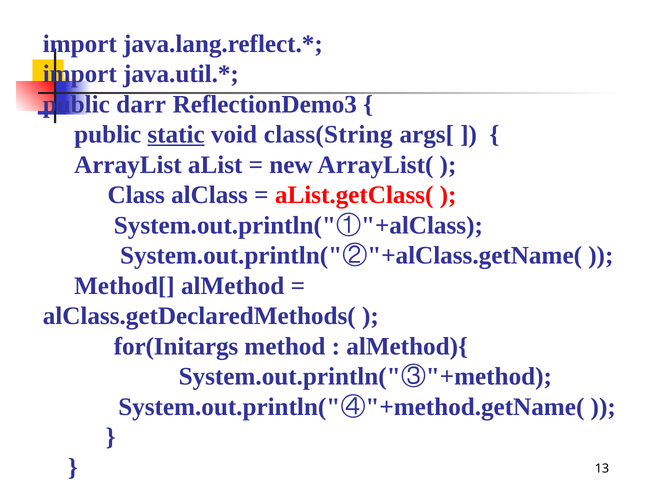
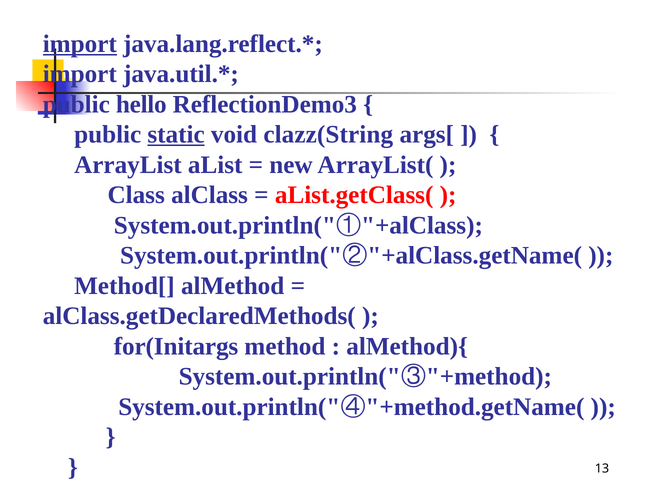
import at (80, 44) underline: none -> present
darr: darr -> hello
class(String: class(String -> clazz(String
